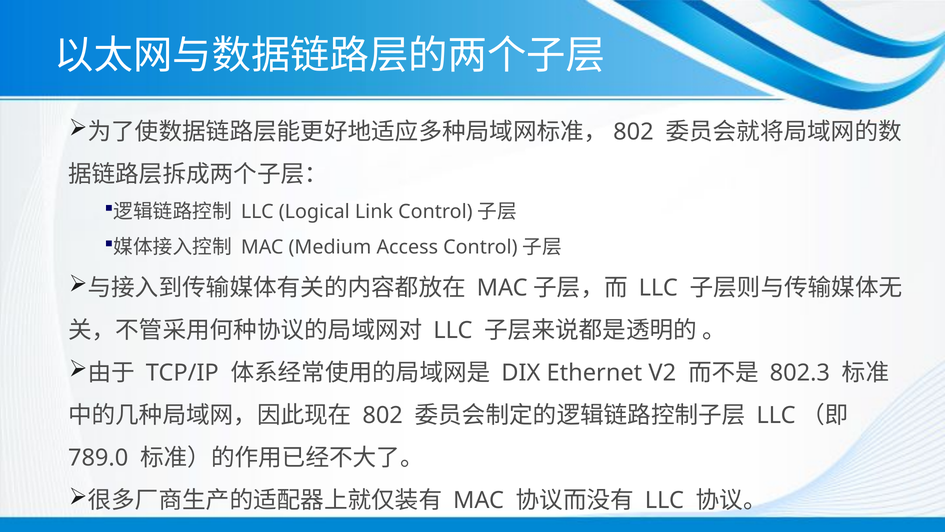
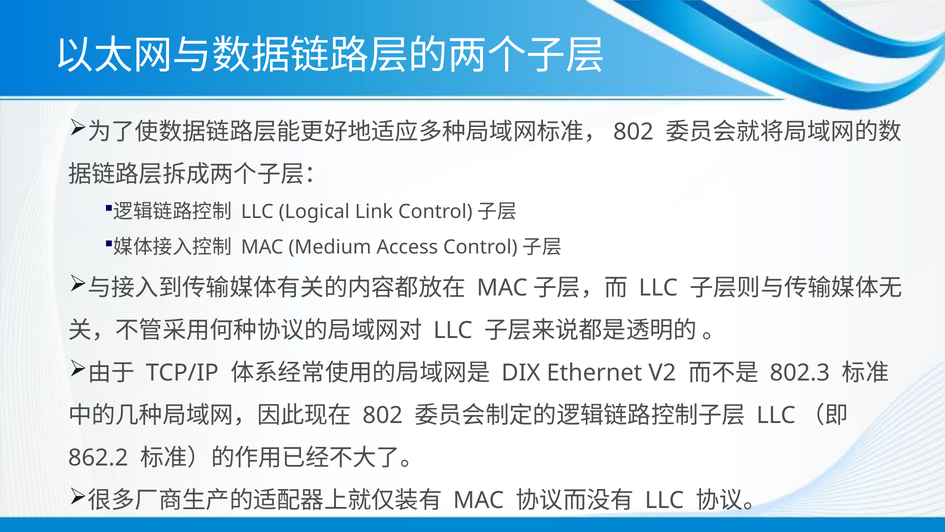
789.0: 789.0 -> 862.2
